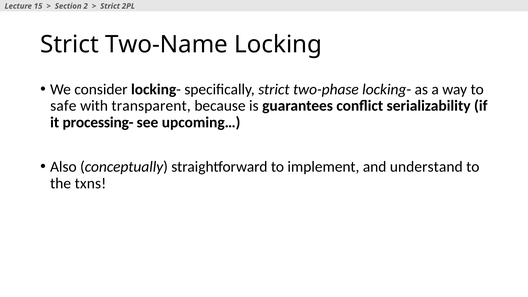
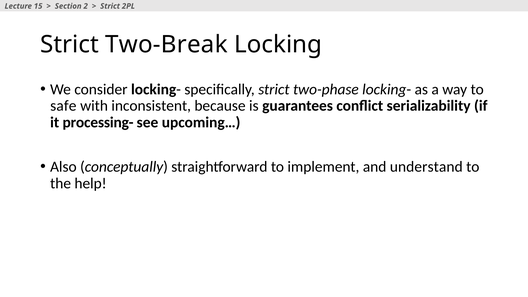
Two-Name: Two-Name -> Two-Break
transparent: transparent -> inconsistent
txns: txns -> help
